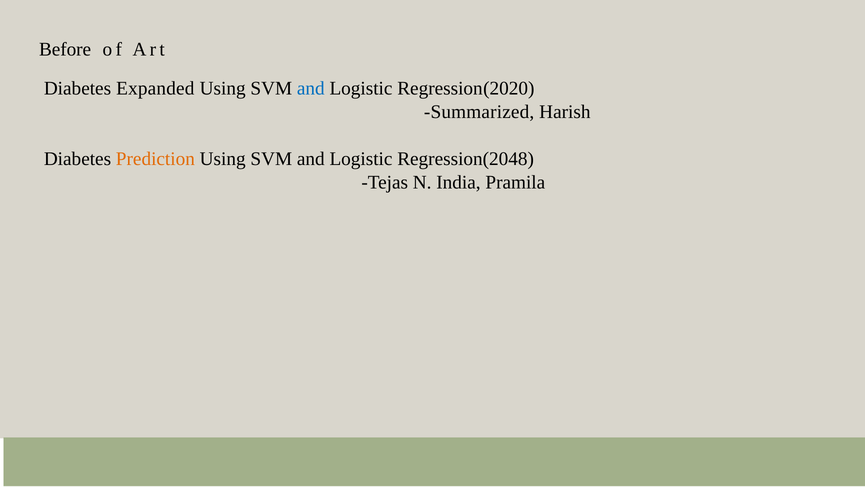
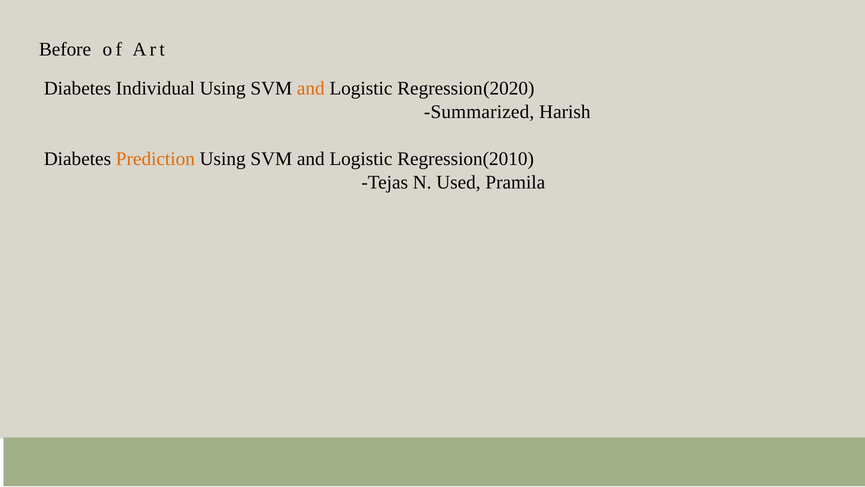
Expanded: Expanded -> Individual
and at (311, 89) colour: blue -> orange
Regression(2048: Regression(2048 -> Regression(2010
India: India -> Used
